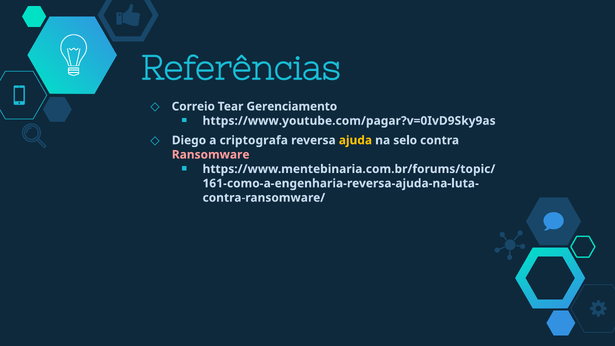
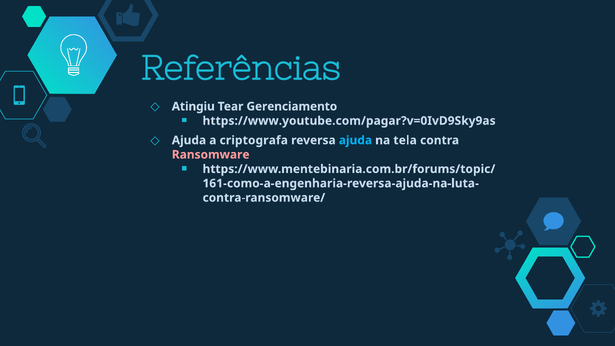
Correio: Correio -> Atingiu
Diego at (189, 140): Diego -> Ajuda
ajuda at (355, 140) colour: yellow -> light blue
selo: selo -> tela
